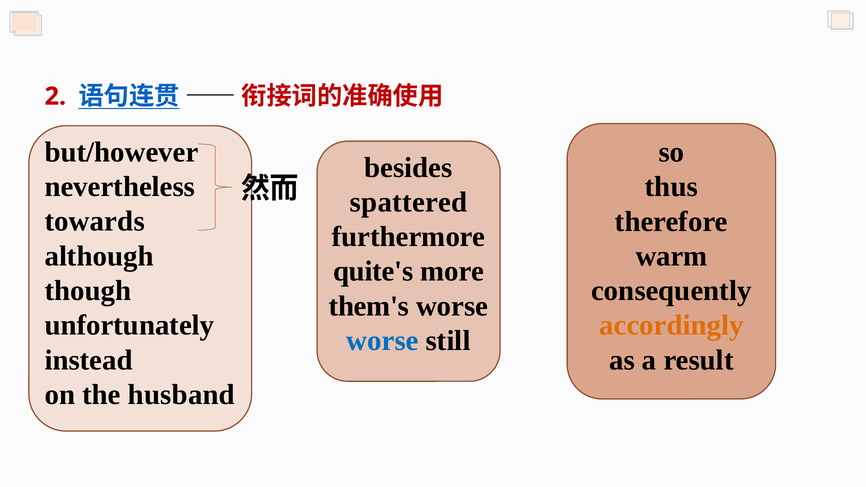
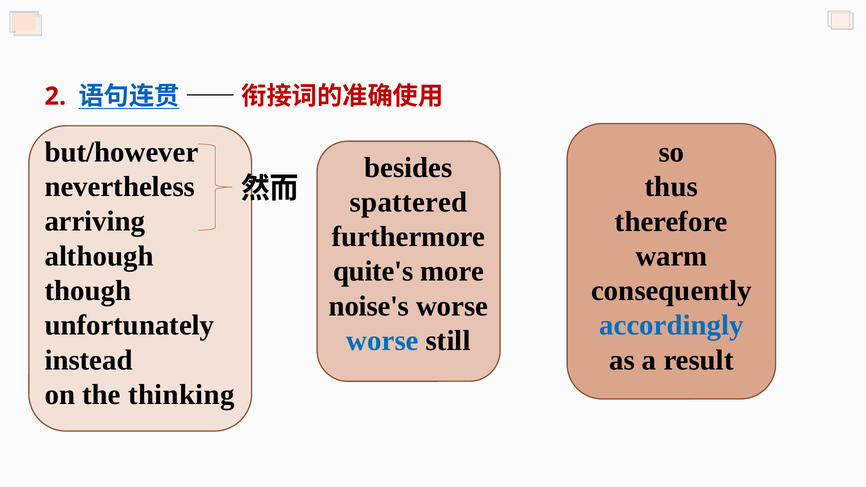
towards: towards -> arriving
them's: them's -> noise's
accordingly colour: orange -> blue
husband: husband -> thinking
